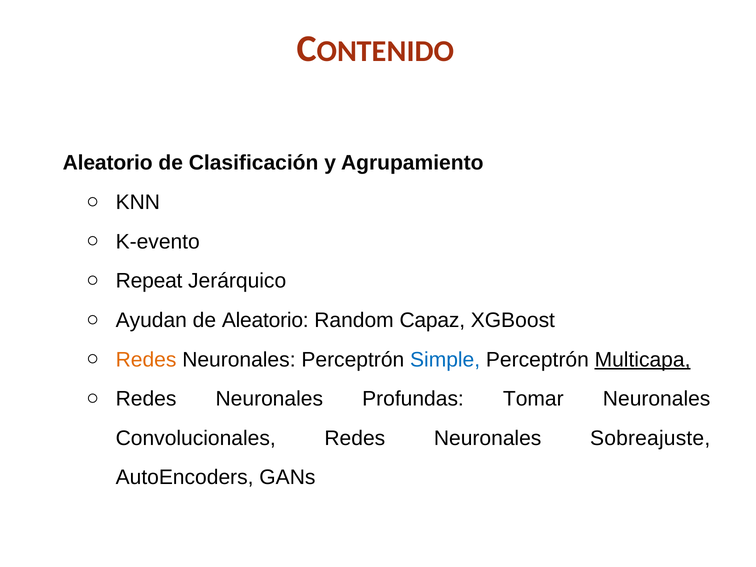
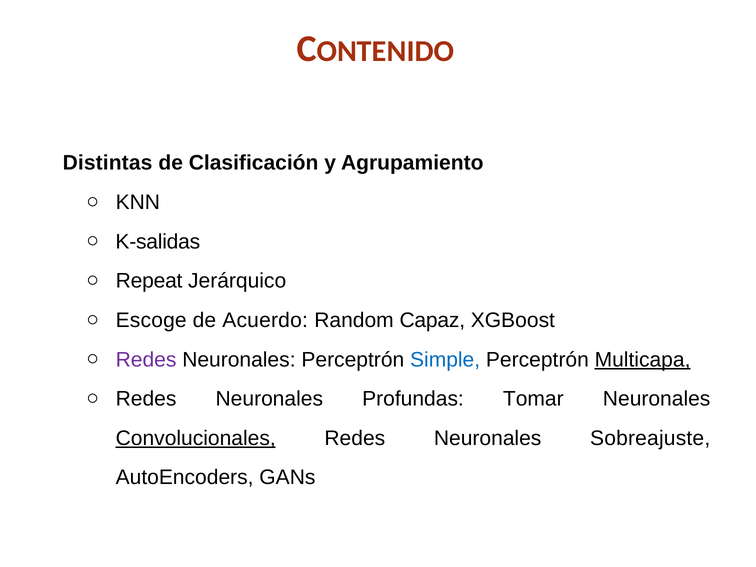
Aleatorio at (108, 163): Aleatorio -> Distintas
K-evento: K-evento -> K-salidas
Ayudan: Ayudan -> Escoge
de Aleatorio: Aleatorio -> Acuerdo
Redes at (146, 360) colour: orange -> purple
Convolucionales underline: none -> present
